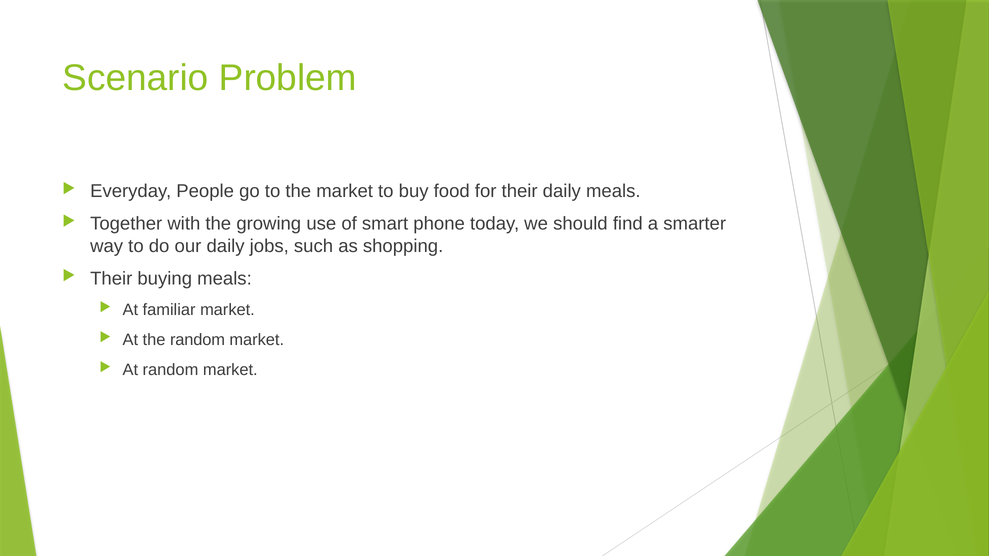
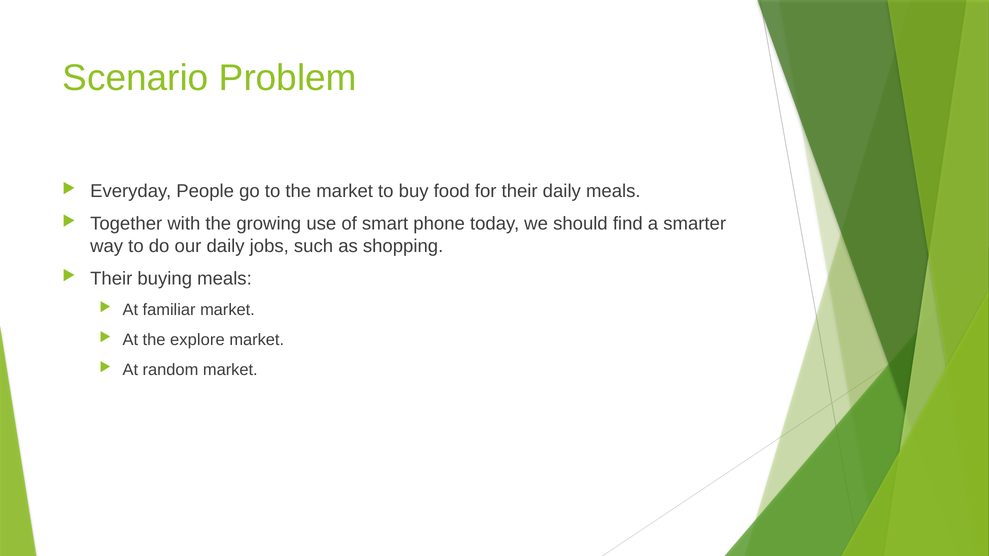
the random: random -> explore
